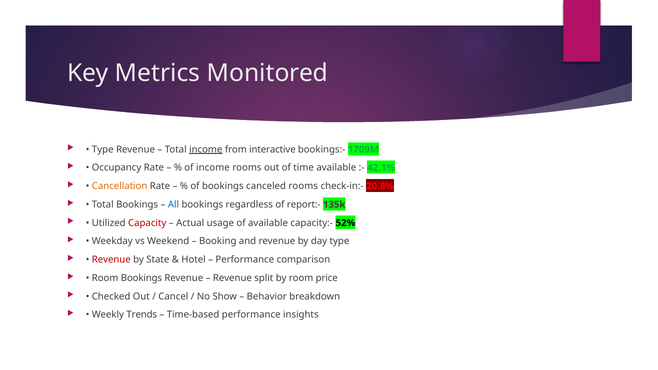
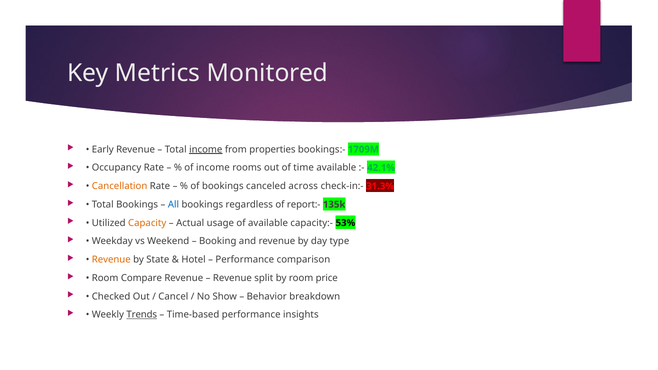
Type at (103, 149): Type -> Early
interactive: interactive -> properties
canceled rooms: rooms -> across
20.8%: 20.8% -> 31.3%
Capacity colour: red -> orange
52%: 52% -> 53%
Revenue at (111, 260) colour: red -> orange
Room Bookings: Bookings -> Compare
Trends underline: none -> present
